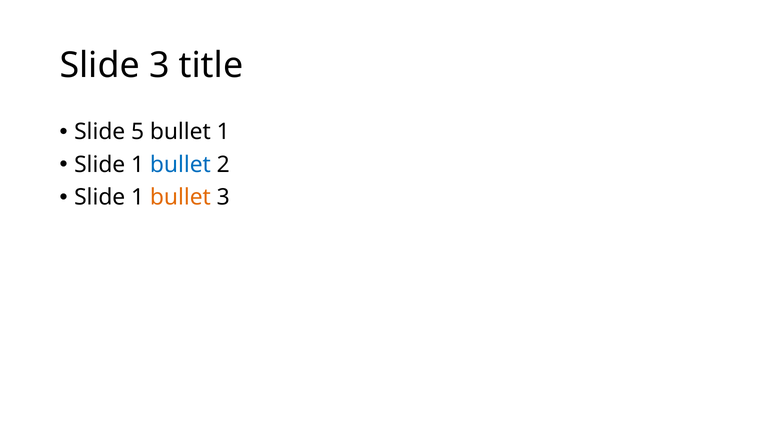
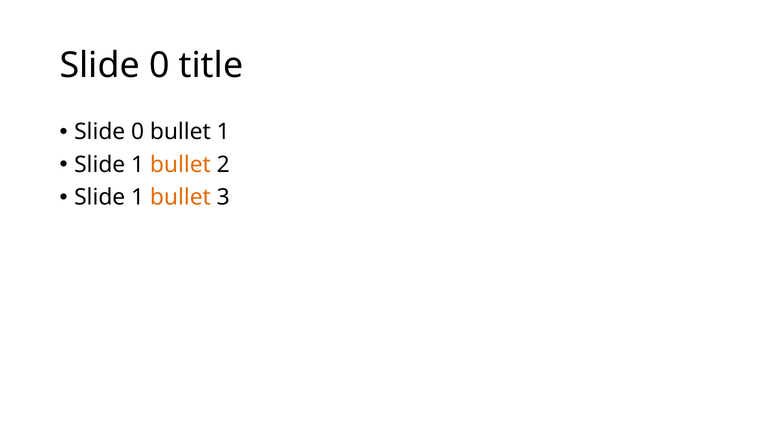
3 at (159, 66): 3 -> 0
5 at (138, 132): 5 -> 0
bullet at (180, 165) colour: blue -> orange
